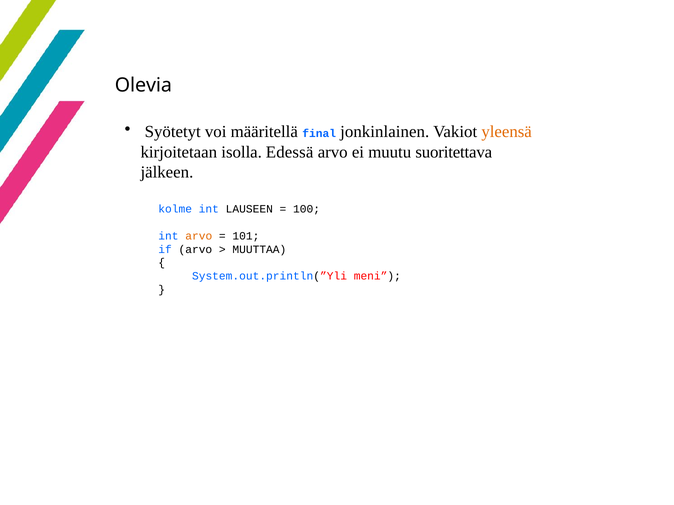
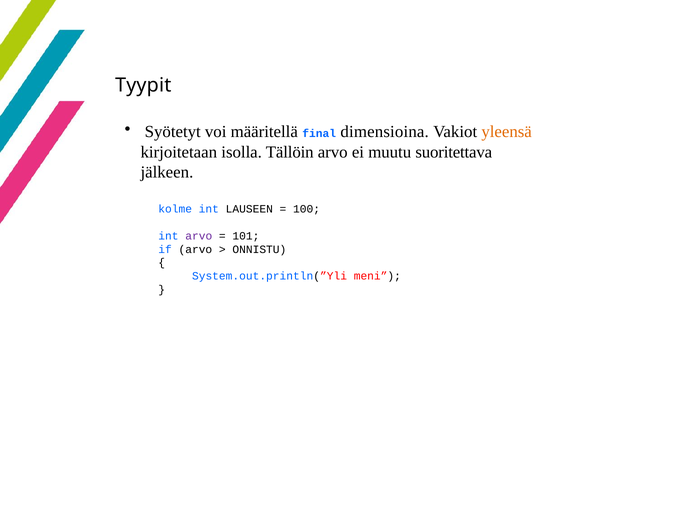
Olevia: Olevia -> Tyypit
jonkinlainen: jonkinlainen -> dimensioina
Edessä: Edessä -> Tällöin
arvo at (199, 236) colour: orange -> purple
MUUTTAA: MUUTTAA -> ONNISTU
